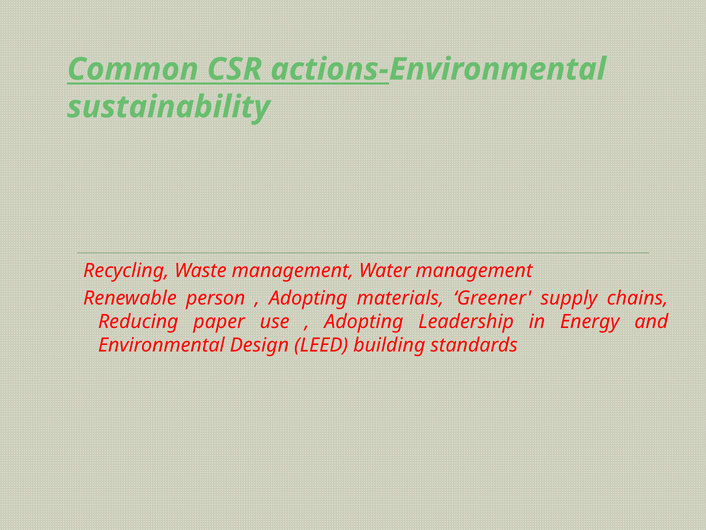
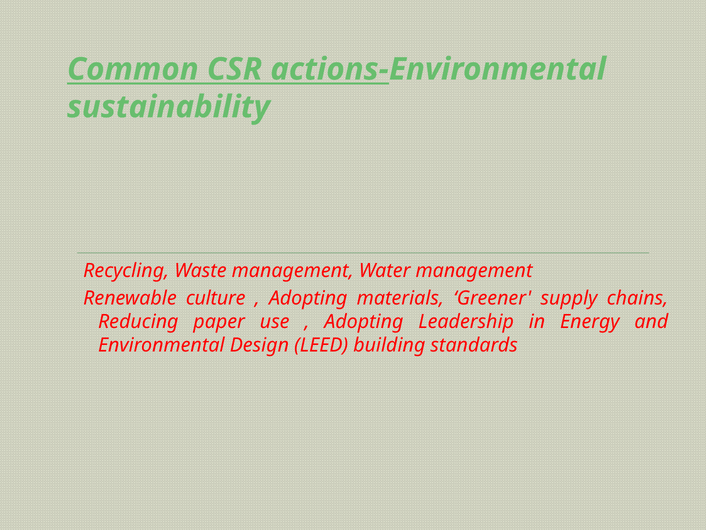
person: person -> culture
